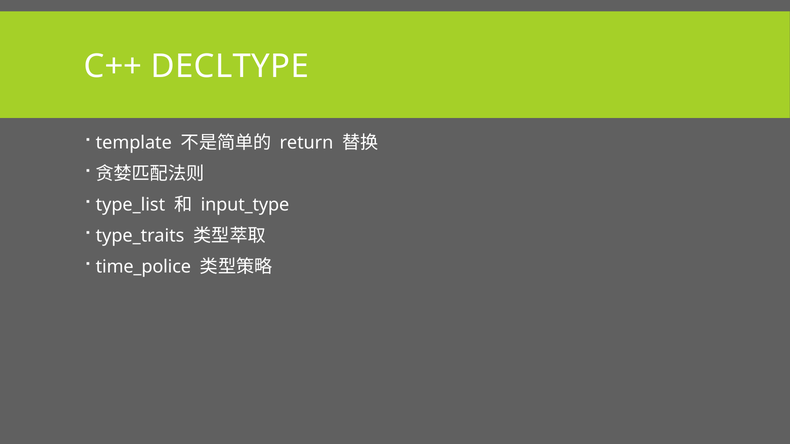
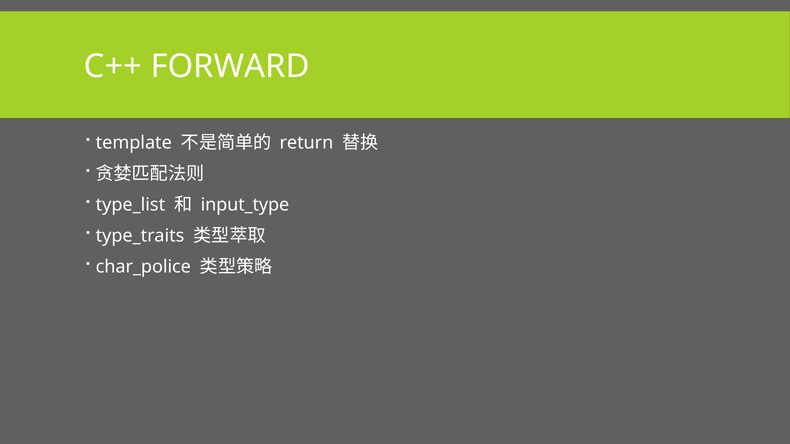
DECLTYPE: DECLTYPE -> FORWARD
time_police: time_police -> char_police
